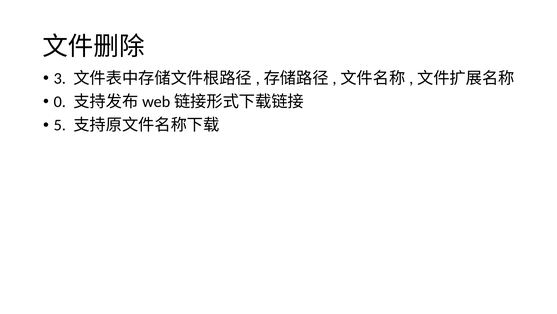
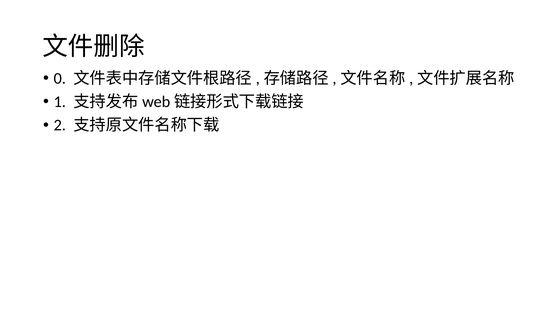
3: 3 -> 0
0: 0 -> 1
5: 5 -> 2
